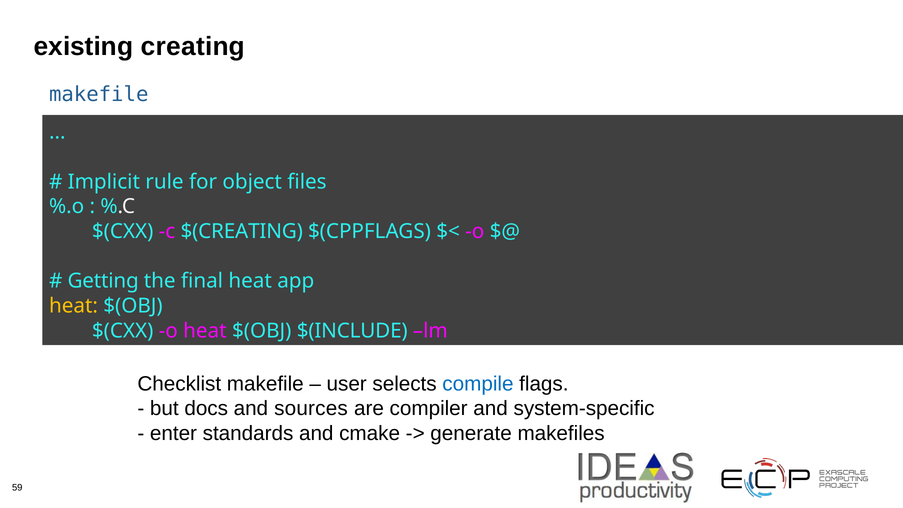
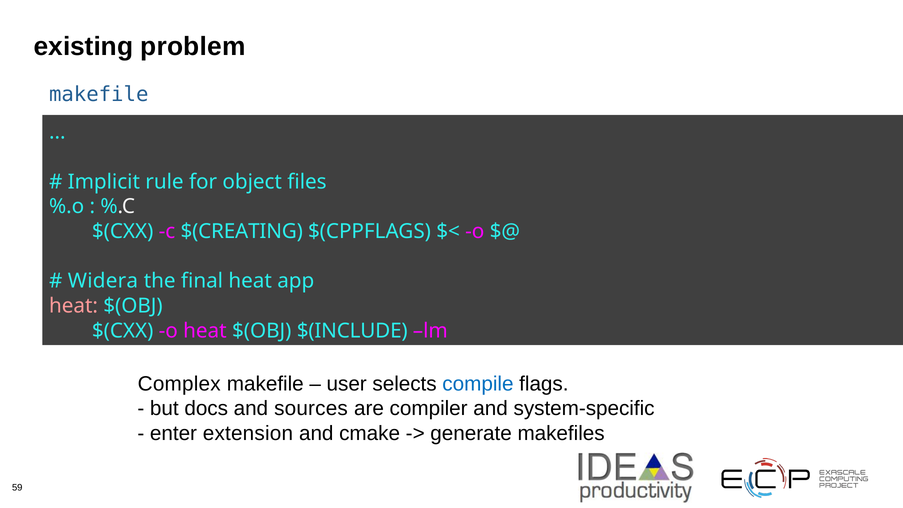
creating: creating -> problem
Getting: Getting -> Widera
heat at (74, 306) colour: yellow -> pink
Checklist: Checklist -> Complex
standards: standards -> extension
